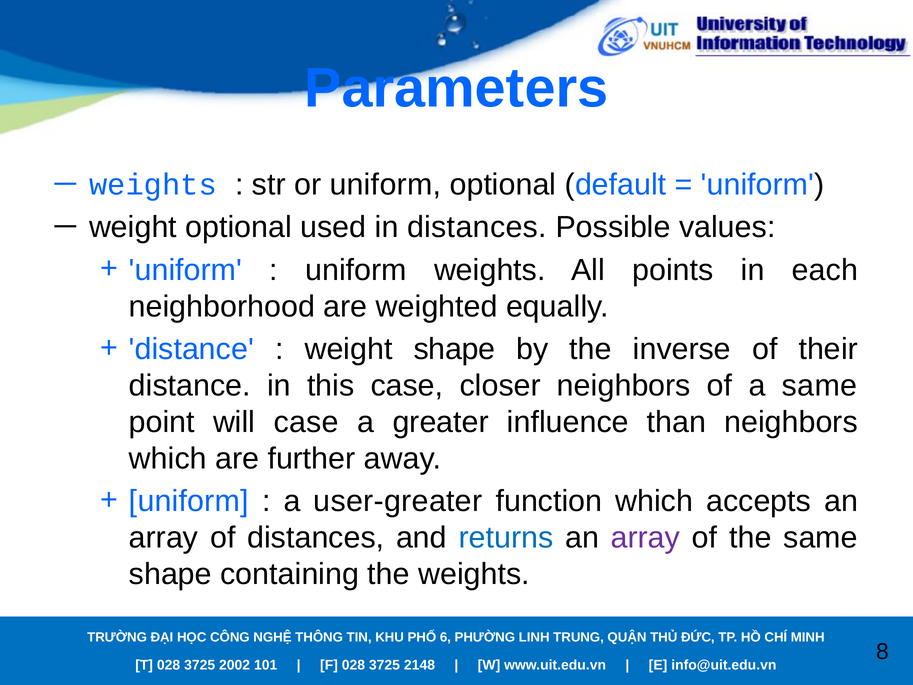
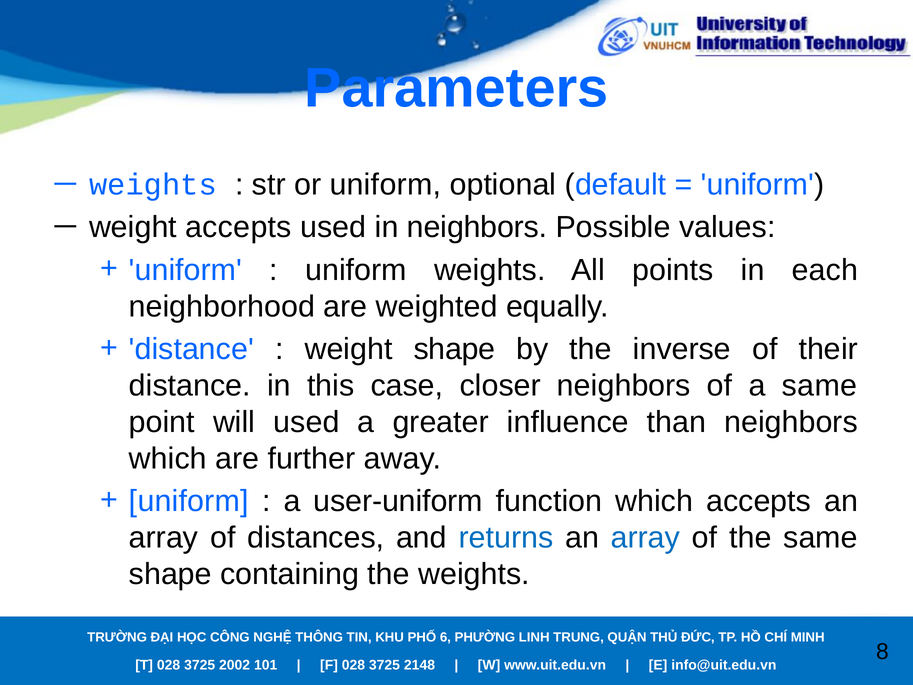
weight optional: optional -> accepts
in distances: distances -> neighbors
will case: case -> used
user-greater: user-greater -> user-uniform
array at (645, 538) colour: purple -> blue
